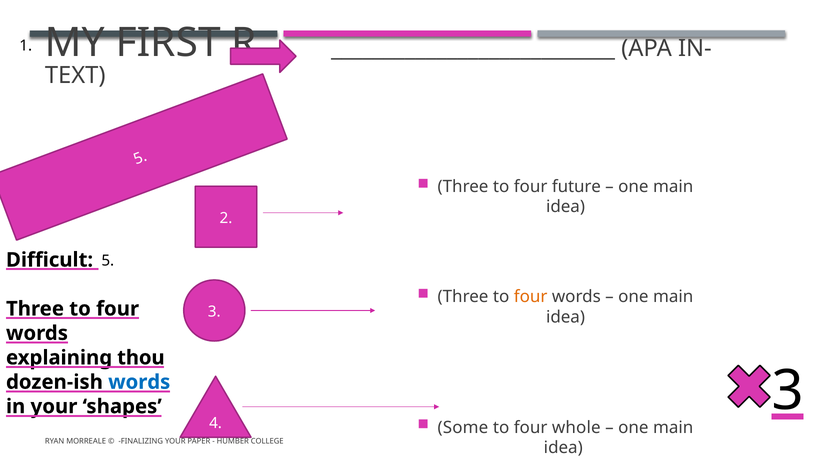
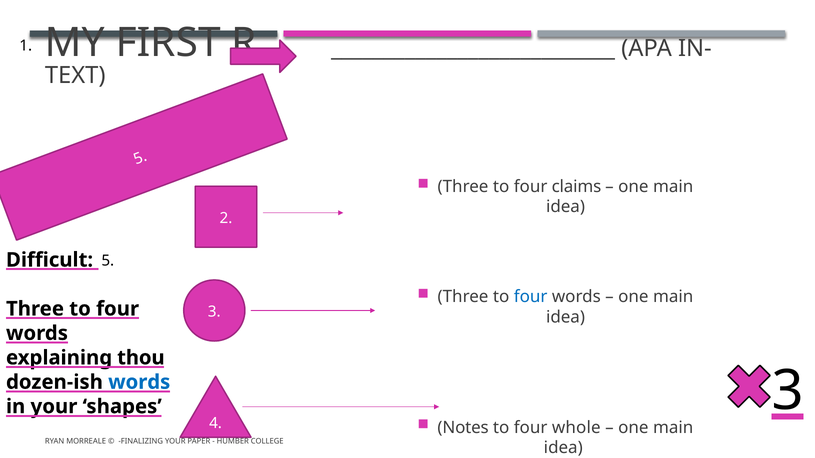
future: future -> claims
four at (531, 297) colour: orange -> blue
Some: Some -> Notes
